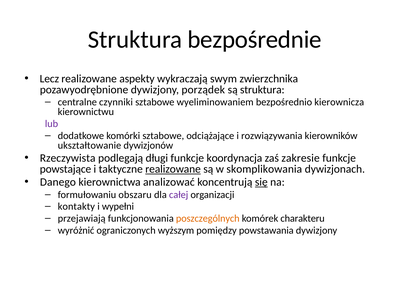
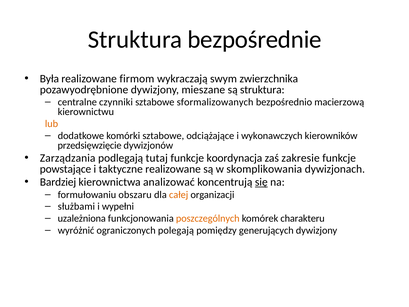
Lecz: Lecz -> Była
aspekty: aspekty -> firmom
porządek: porządek -> mieszane
wyeliminowaniem: wyeliminowaniem -> sformalizowanych
kierownicza: kierownicza -> macierzową
lub colour: purple -> orange
rozwiązywania: rozwiązywania -> wykonawczych
ukształtowanie: ukształtowanie -> przedsięwzięcie
Rzeczywista: Rzeczywista -> Zarządzania
długi: długi -> tutaj
realizowane at (173, 169) underline: present -> none
Danego: Danego -> Bardziej
całej colour: purple -> orange
kontakty: kontakty -> służbami
przejawiają: przejawiają -> uzależniona
wyższym: wyższym -> polegają
powstawania: powstawania -> generujących
